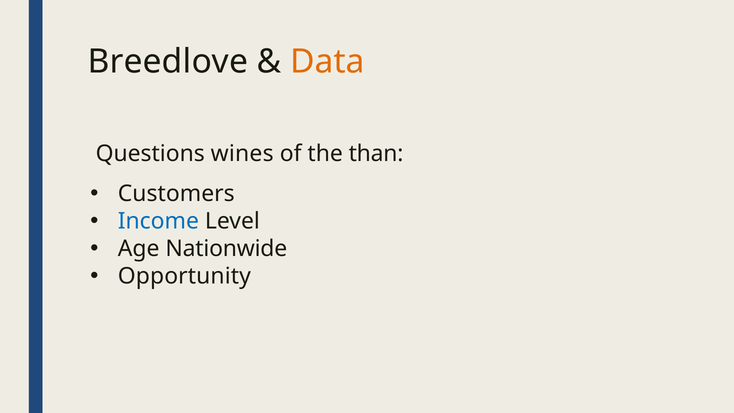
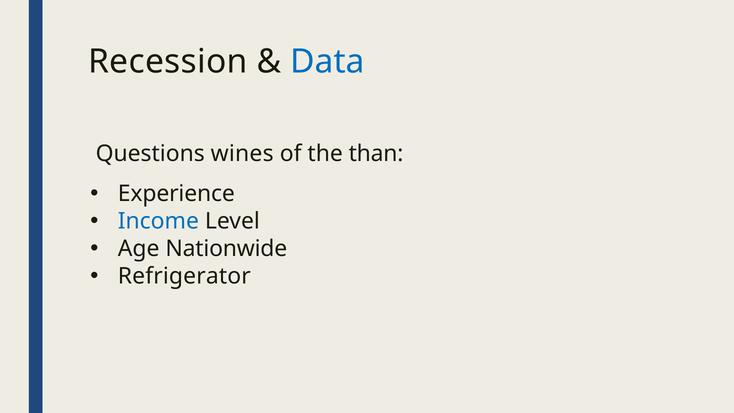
Breedlove: Breedlove -> Recession
Data colour: orange -> blue
Customers: Customers -> Experience
Opportunity: Opportunity -> Refrigerator
